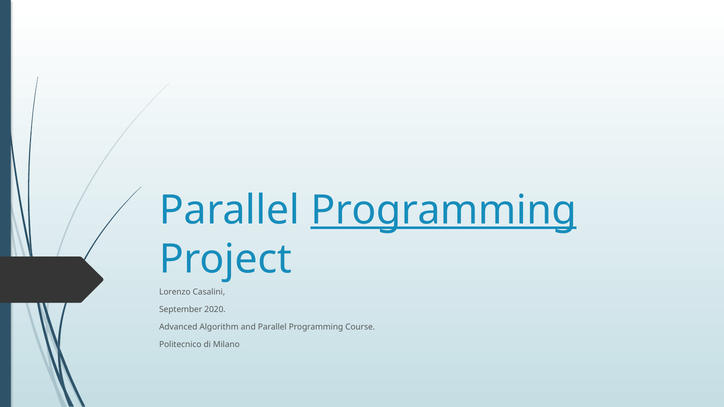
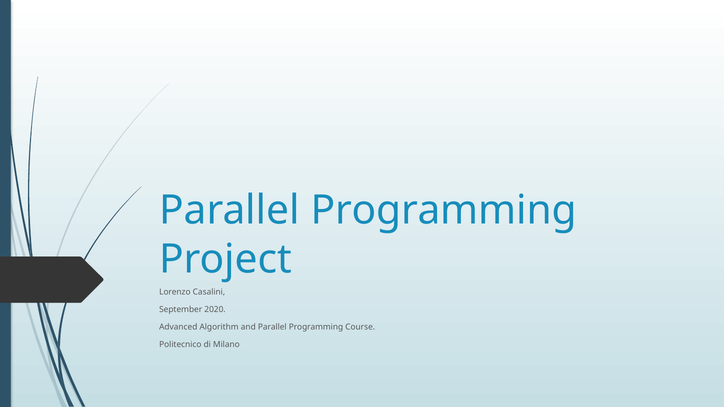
Programming at (444, 211) underline: present -> none
